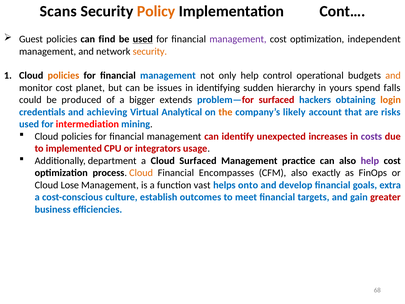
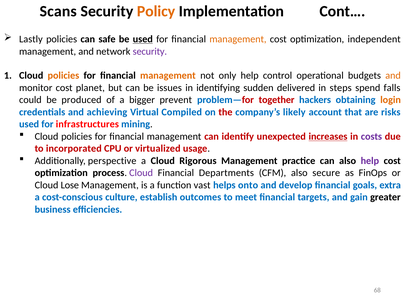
Guest: Guest -> Lastly
find: find -> safe
management at (238, 39) colour: purple -> orange
security at (150, 51) colour: orange -> purple
management at (168, 76) colour: blue -> orange
hierarchy: hierarchy -> delivered
yours: yours -> steps
extends: extends -> prevent
problem—for surfaced: surfaced -> together
Analytical: Analytical -> Compiled
the colour: orange -> red
intermediation: intermediation -> infrastructures
increases underline: none -> present
implemented: implemented -> incorporated
integrators: integrators -> virtualized
department: department -> perspective
Cloud Surfaced: Surfaced -> Rigorous
Cloud at (141, 173) colour: orange -> purple
Encompasses: Encompasses -> Departments
exactly: exactly -> secure
greater colour: red -> black
